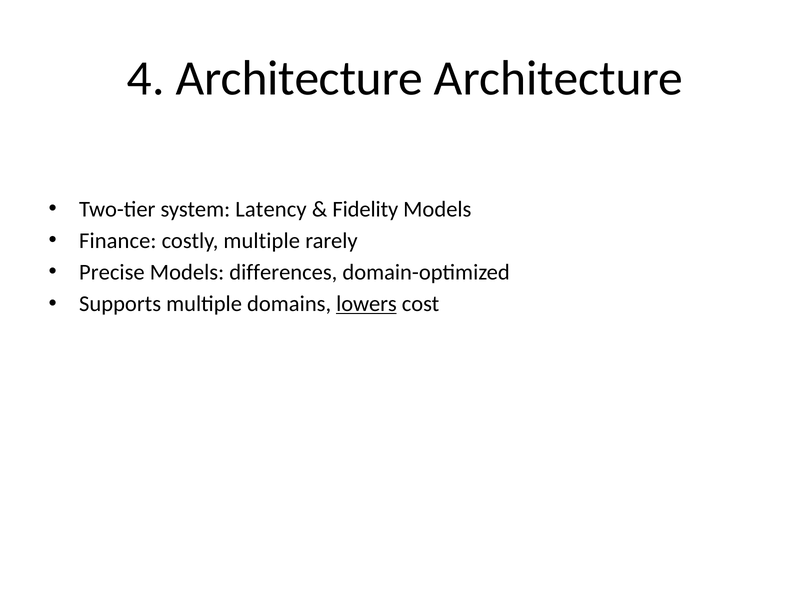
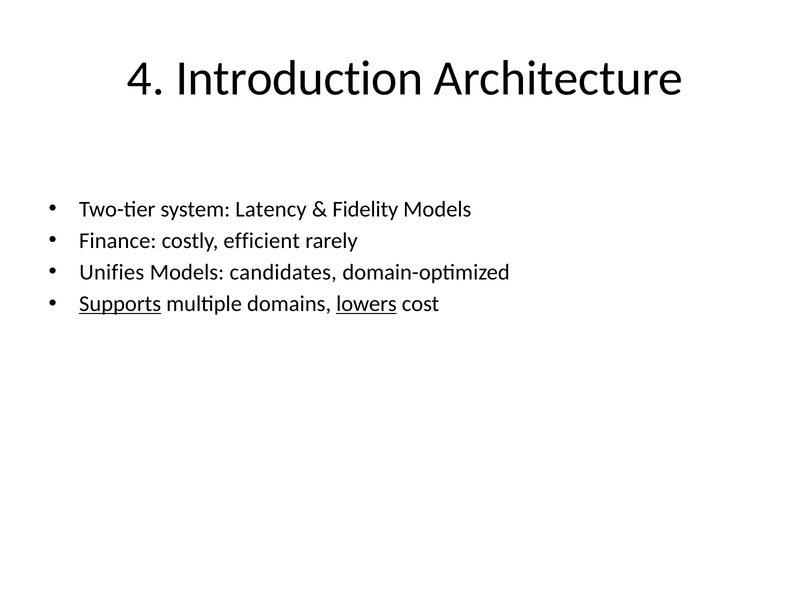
4 Architecture: Architecture -> Introduction
costly multiple: multiple -> efficient
Precise: Precise -> Unifies
differences: differences -> candidates
Supports underline: none -> present
